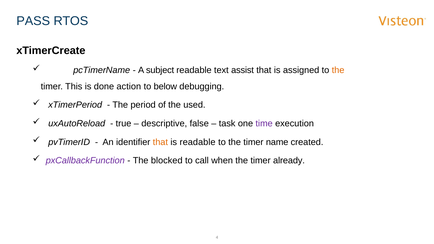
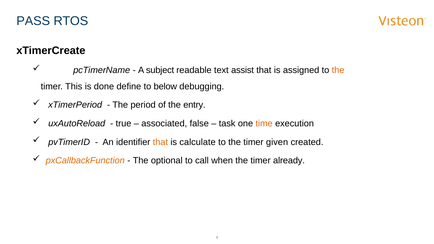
action: action -> define
used: used -> entry
descriptive: descriptive -> associated
time colour: purple -> orange
is readable: readable -> calculate
name: name -> given
pxCallbackFunction colour: purple -> orange
blocked: blocked -> optional
